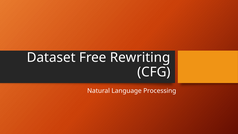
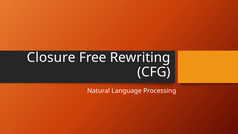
Dataset: Dataset -> Closure
